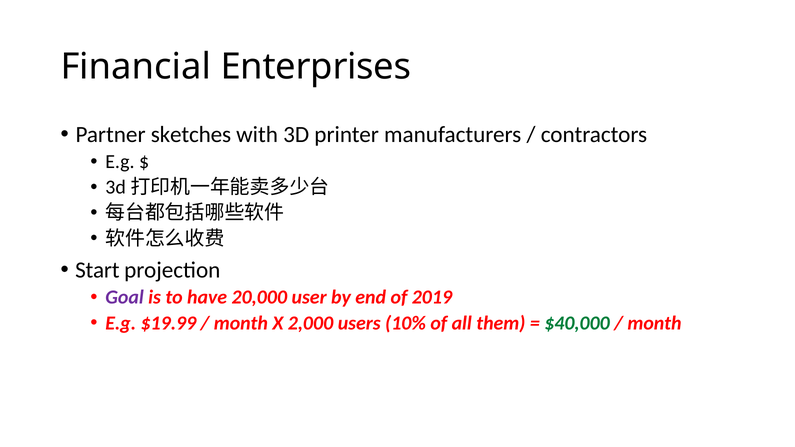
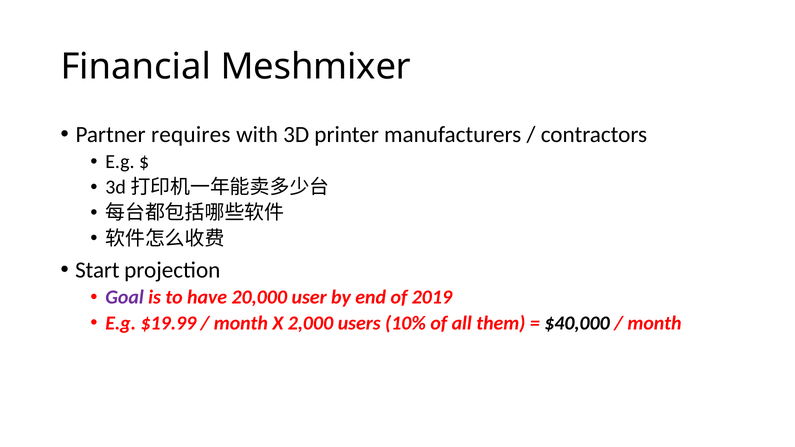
Enterprises: Enterprises -> Meshmixer
sketches: sketches -> requires
$40,000 colour: green -> black
